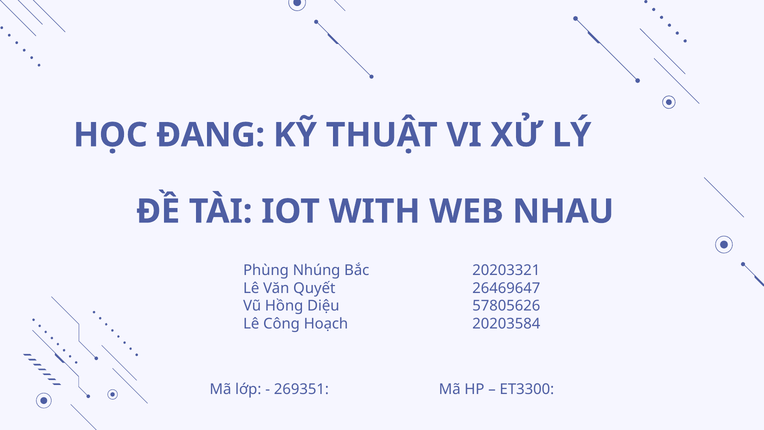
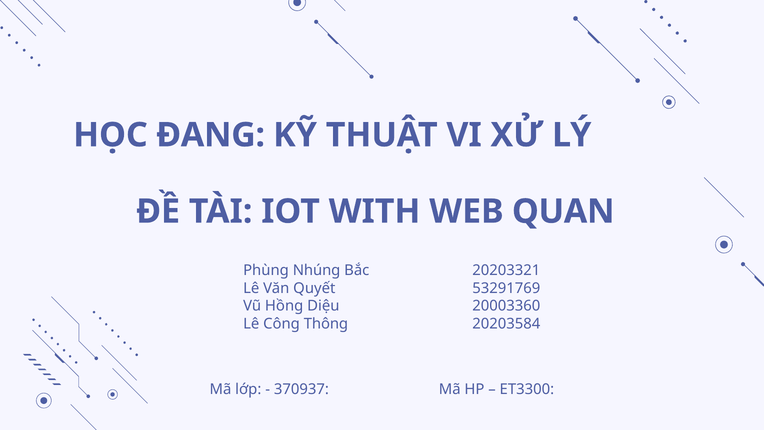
NHAU: NHAU -> QUAN
26469647: 26469647 -> 53291769
57805626: 57805626 -> 20003360
Công Hoạch: Hoạch -> Thông
269351: 269351 -> 370937
